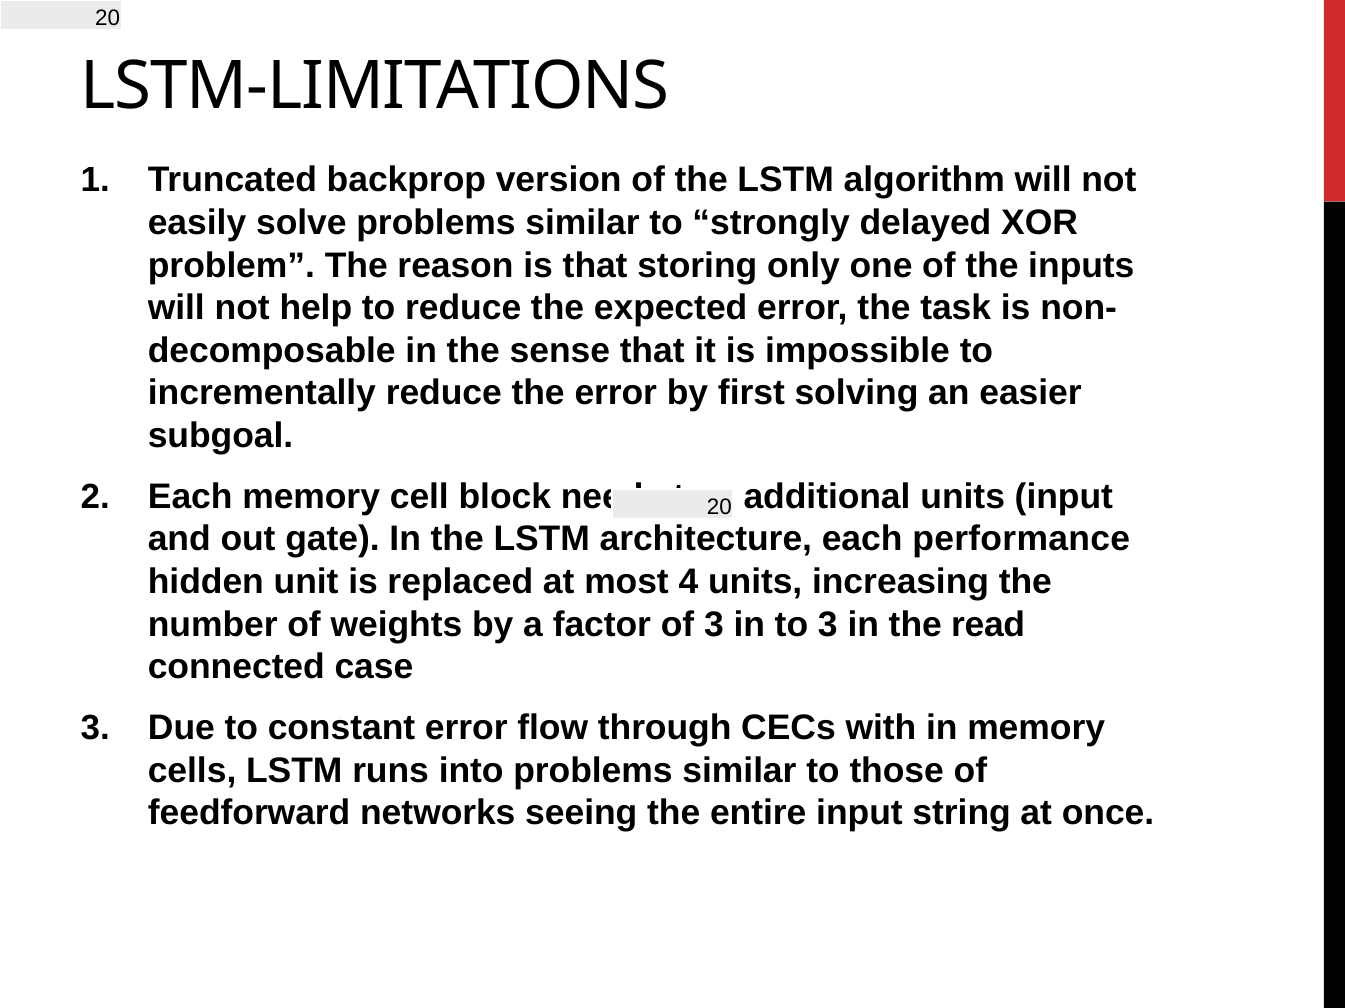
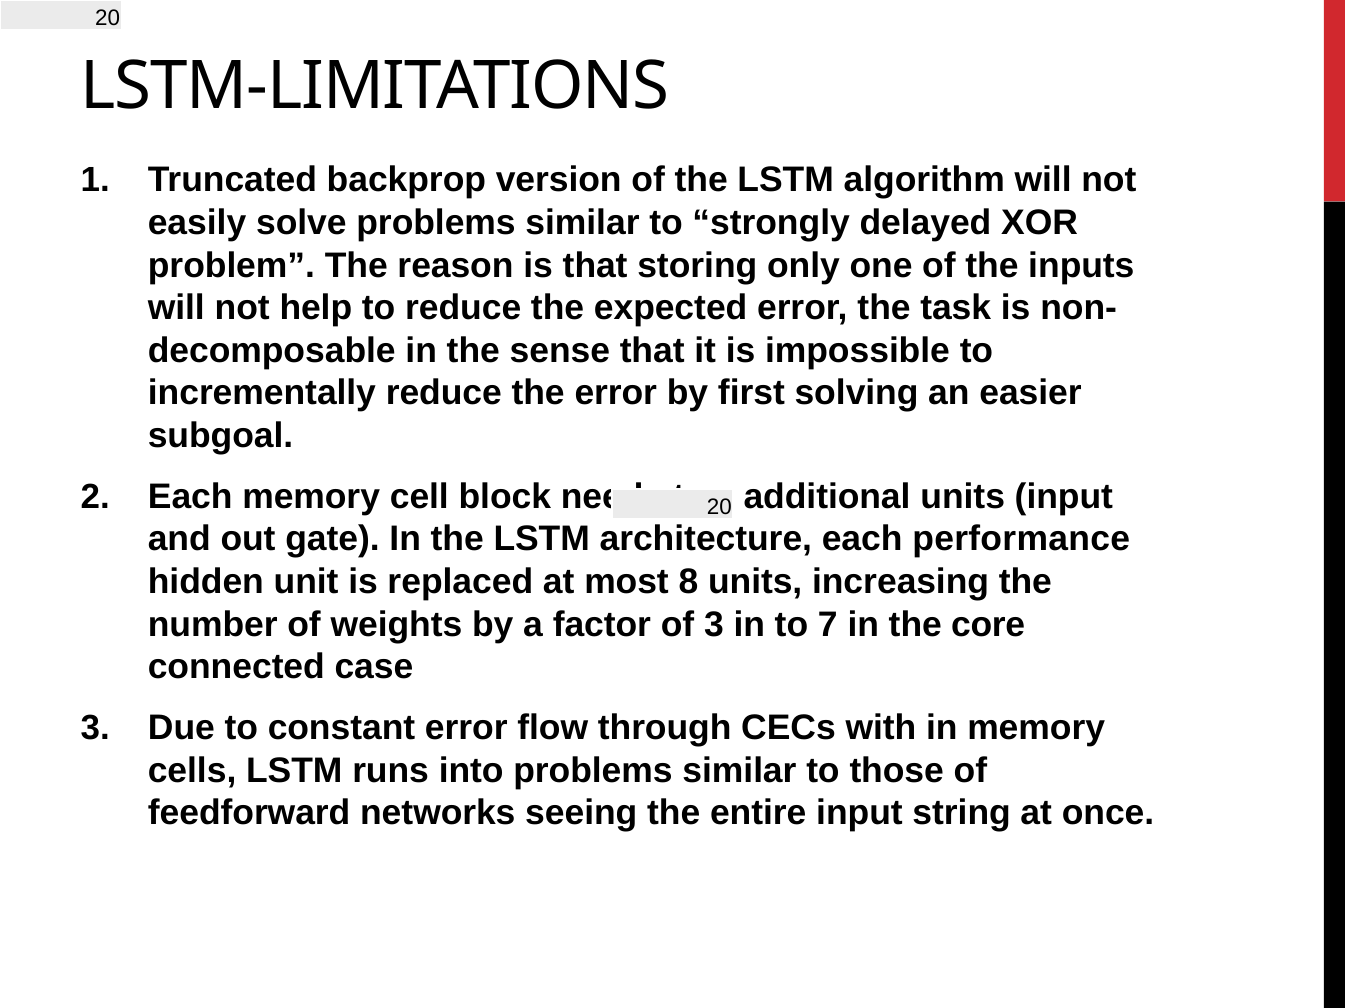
4: 4 -> 8
to 3: 3 -> 7
read: read -> core
